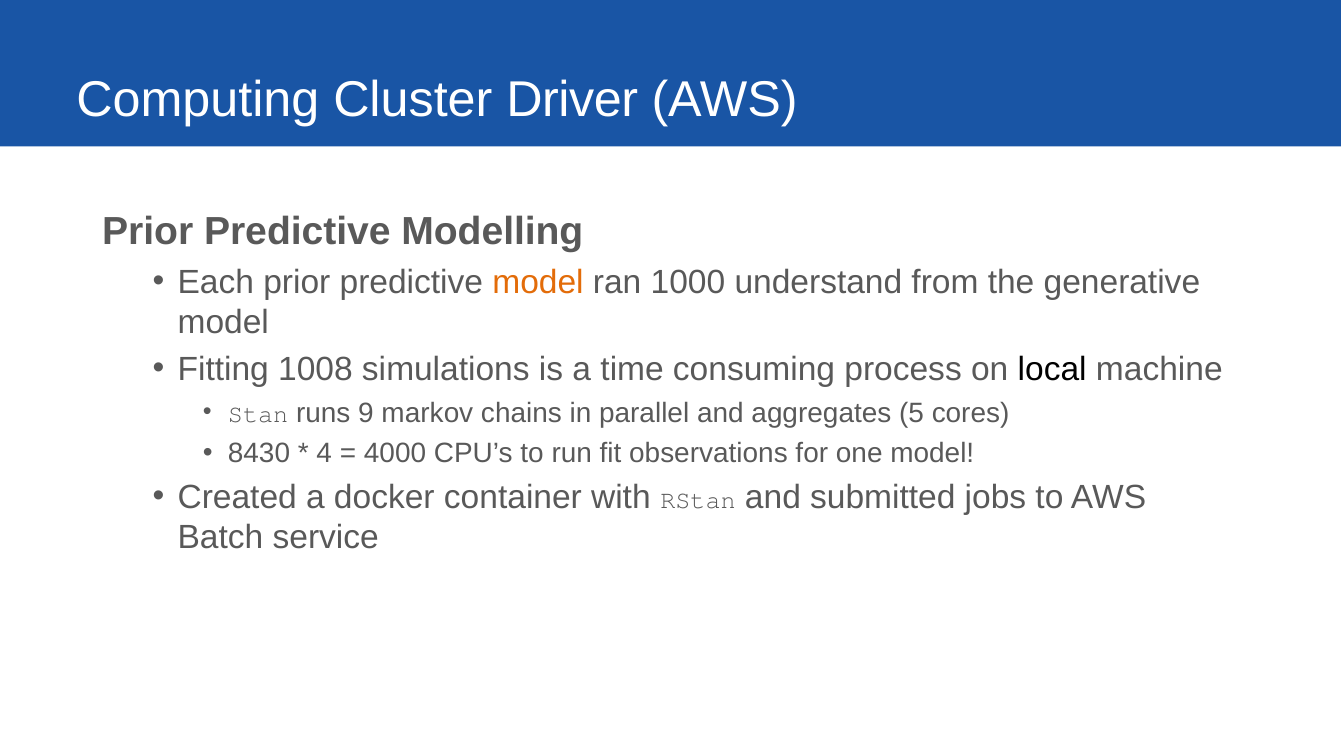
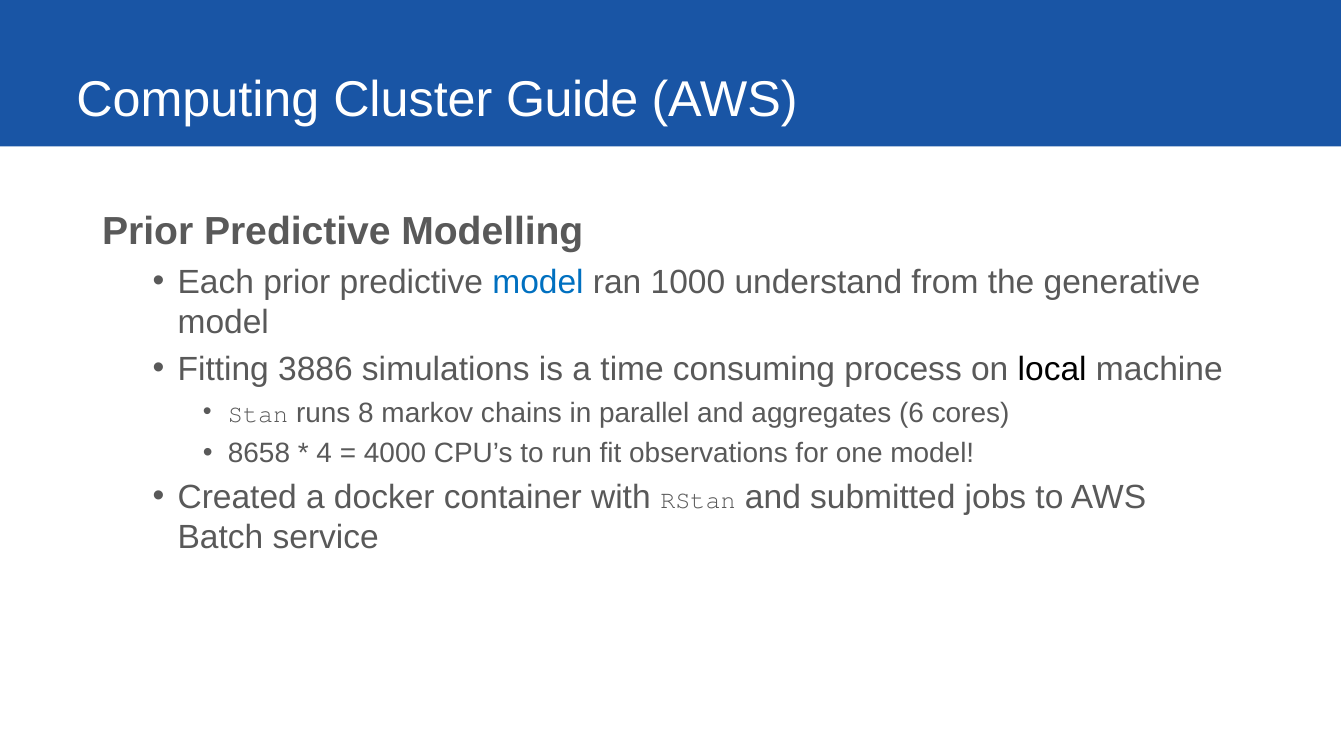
Driver: Driver -> Guide
model at (538, 282) colour: orange -> blue
1008: 1008 -> 3886
9: 9 -> 8
5: 5 -> 6
8430: 8430 -> 8658
